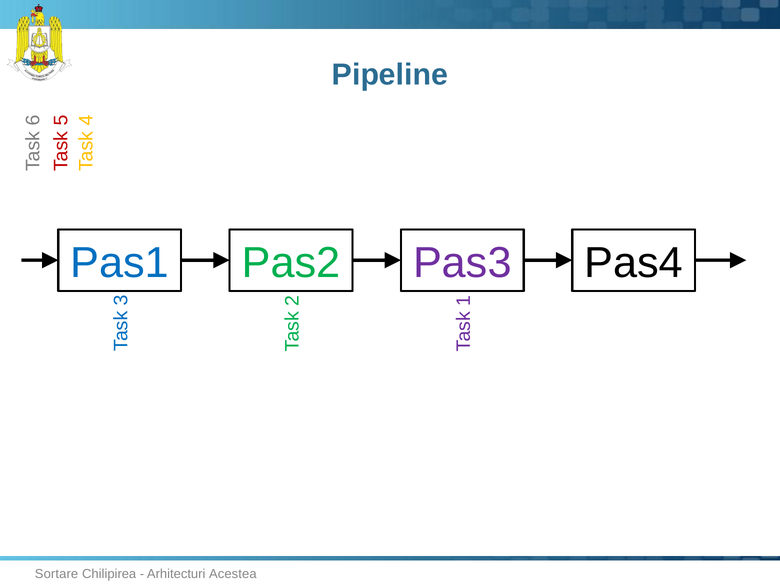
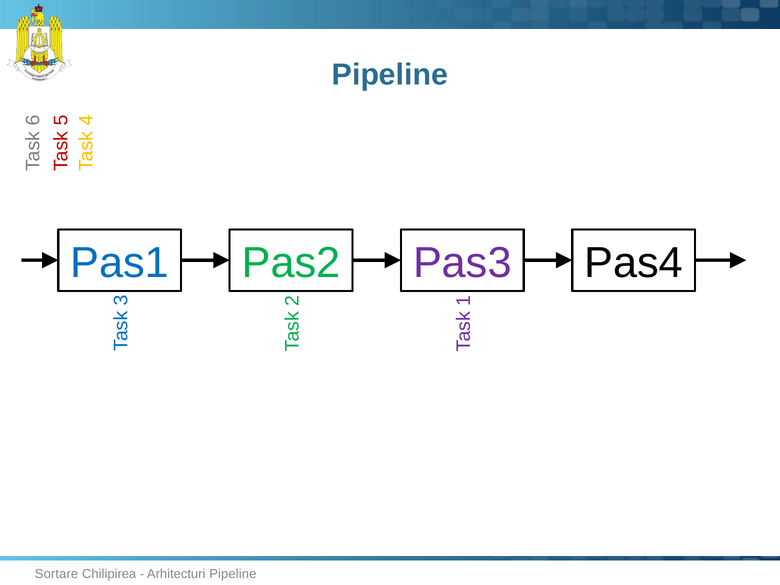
Arhitecturi Acestea: Acestea -> Pipeline
